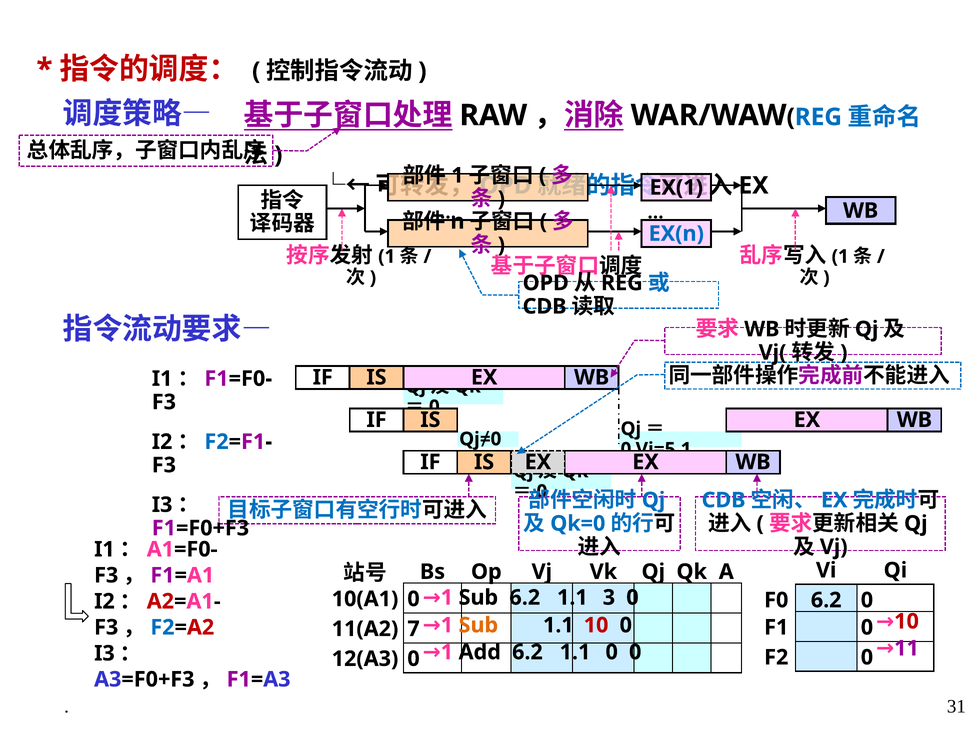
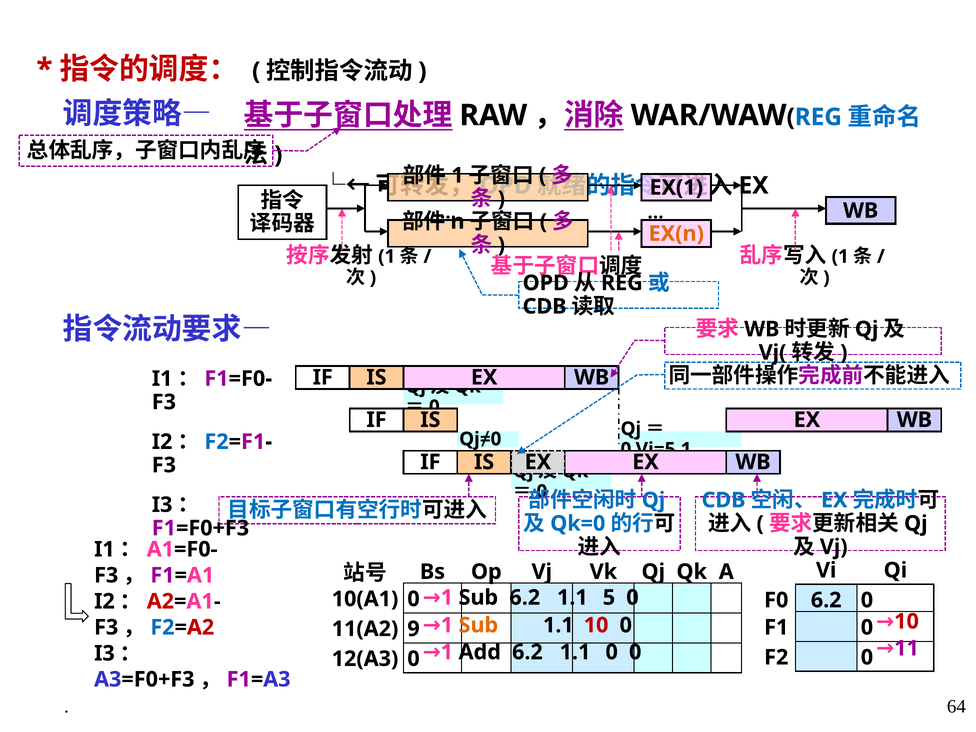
EX(n colour: blue -> orange
3: 3 -> 5
7: 7 -> 9
31: 31 -> 64
